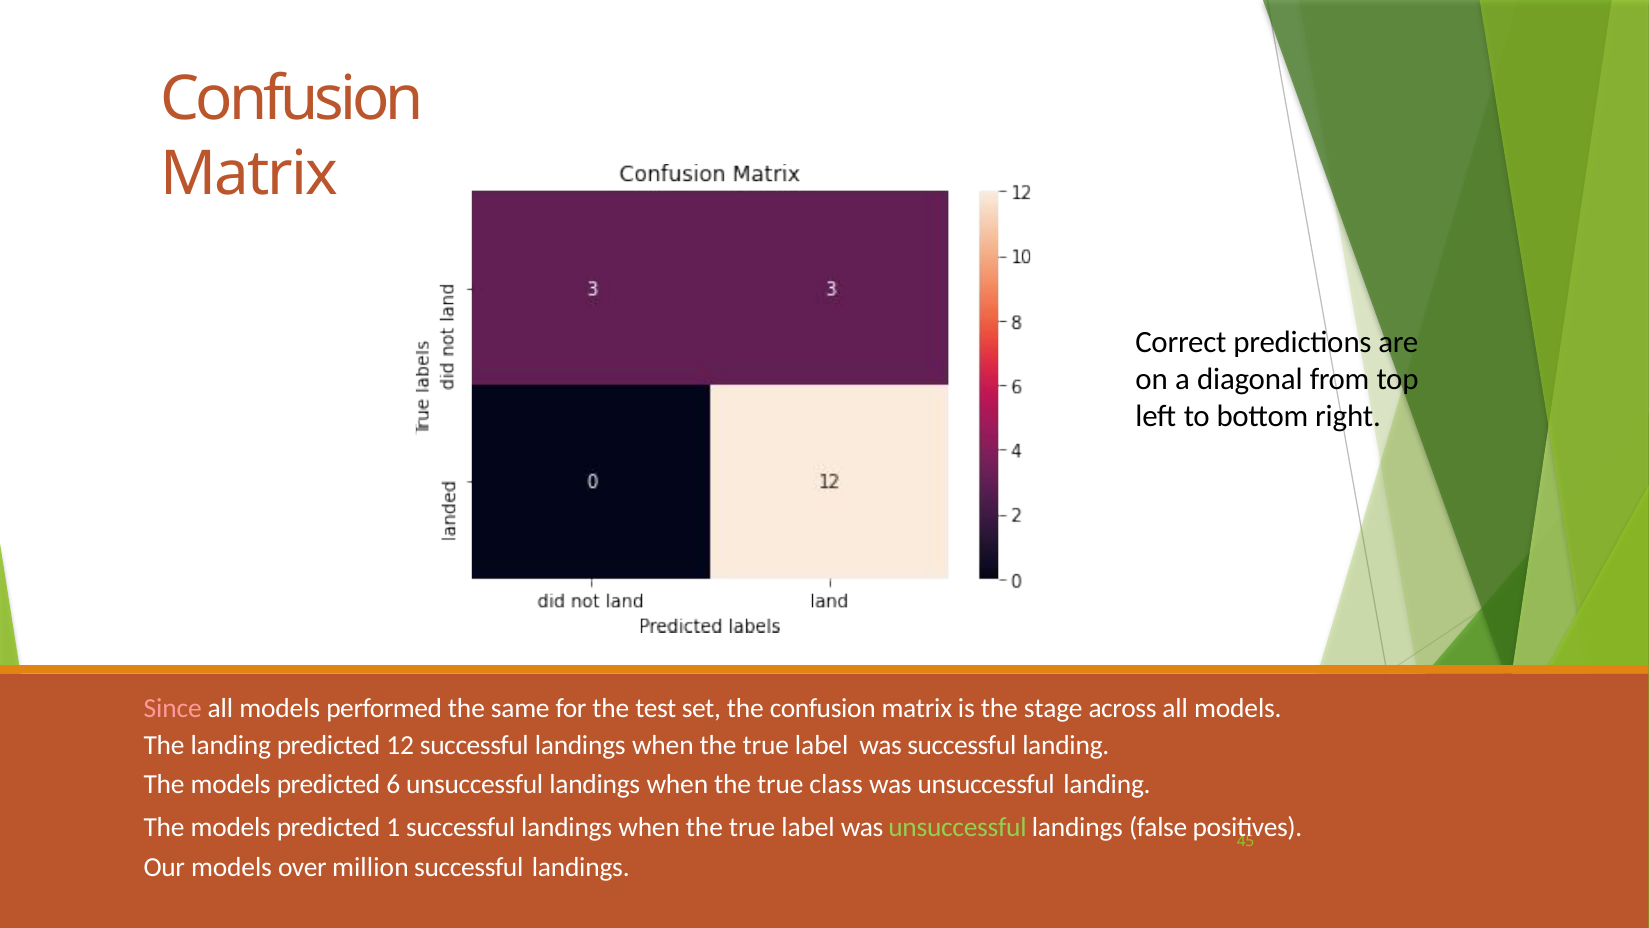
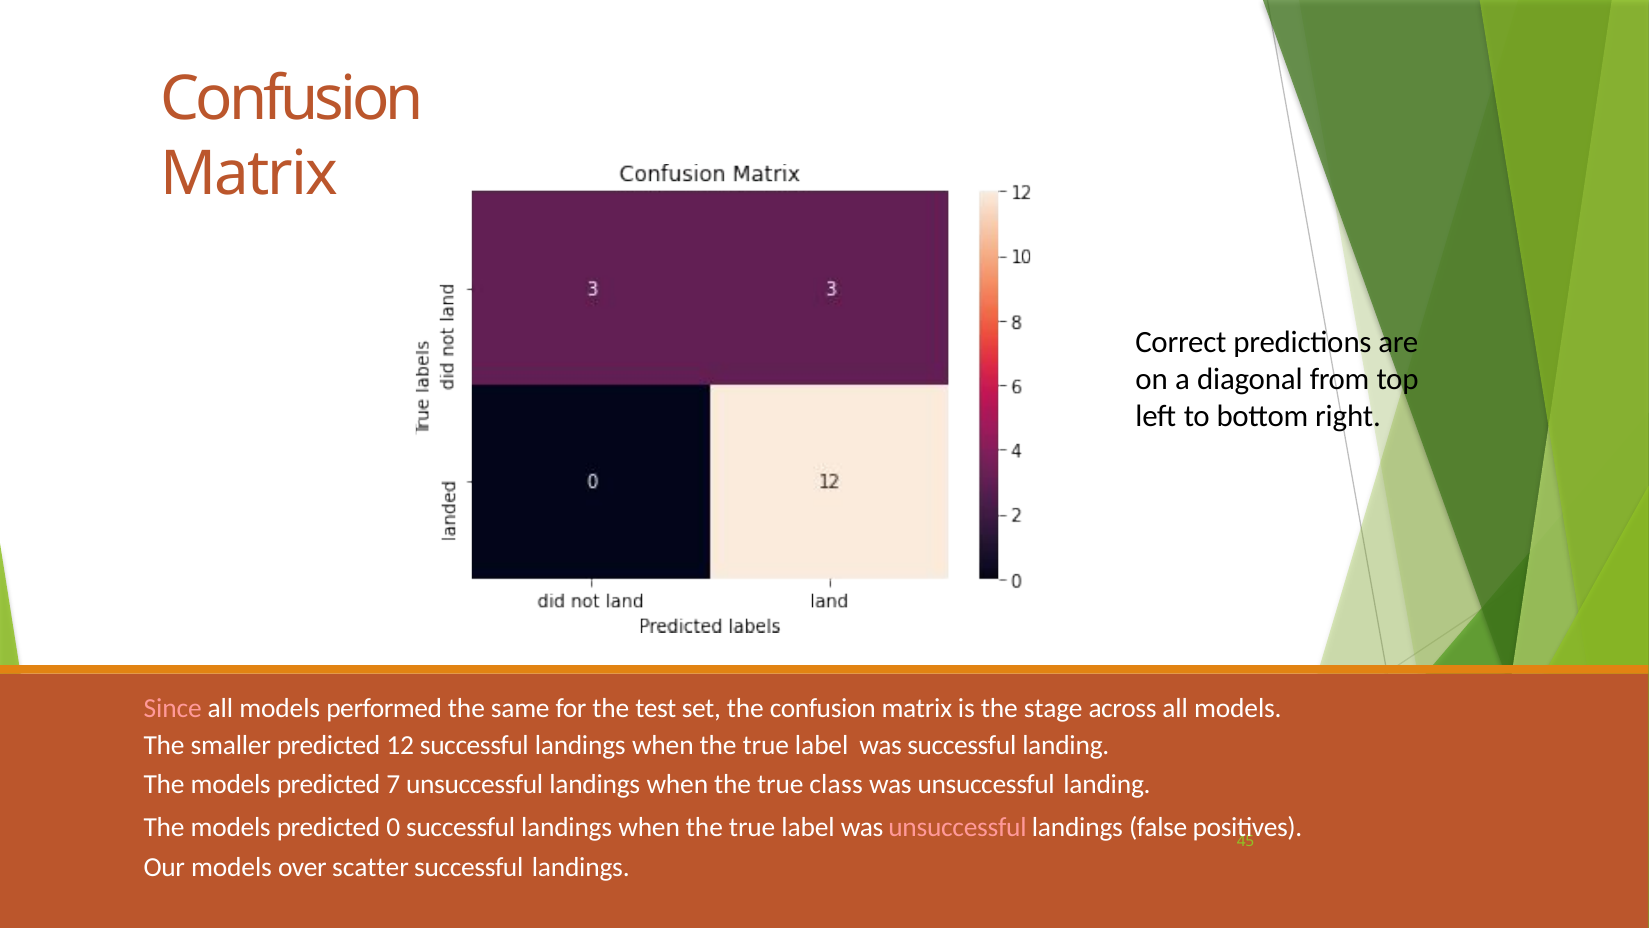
The landing: landing -> smaller
6: 6 -> 7
1: 1 -> 0
unsuccessful at (957, 827) colour: light green -> pink
million: million -> scatter
